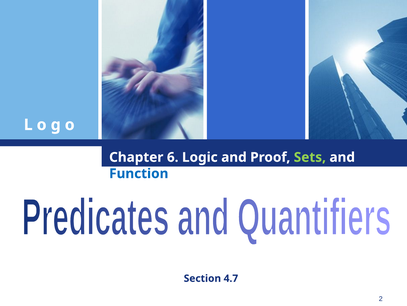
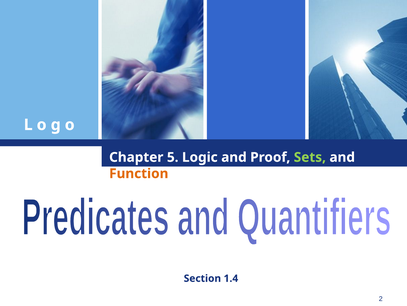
6: 6 -> 5
Function colour: blue -> orange
4.7: 4.7 -> 1.4
